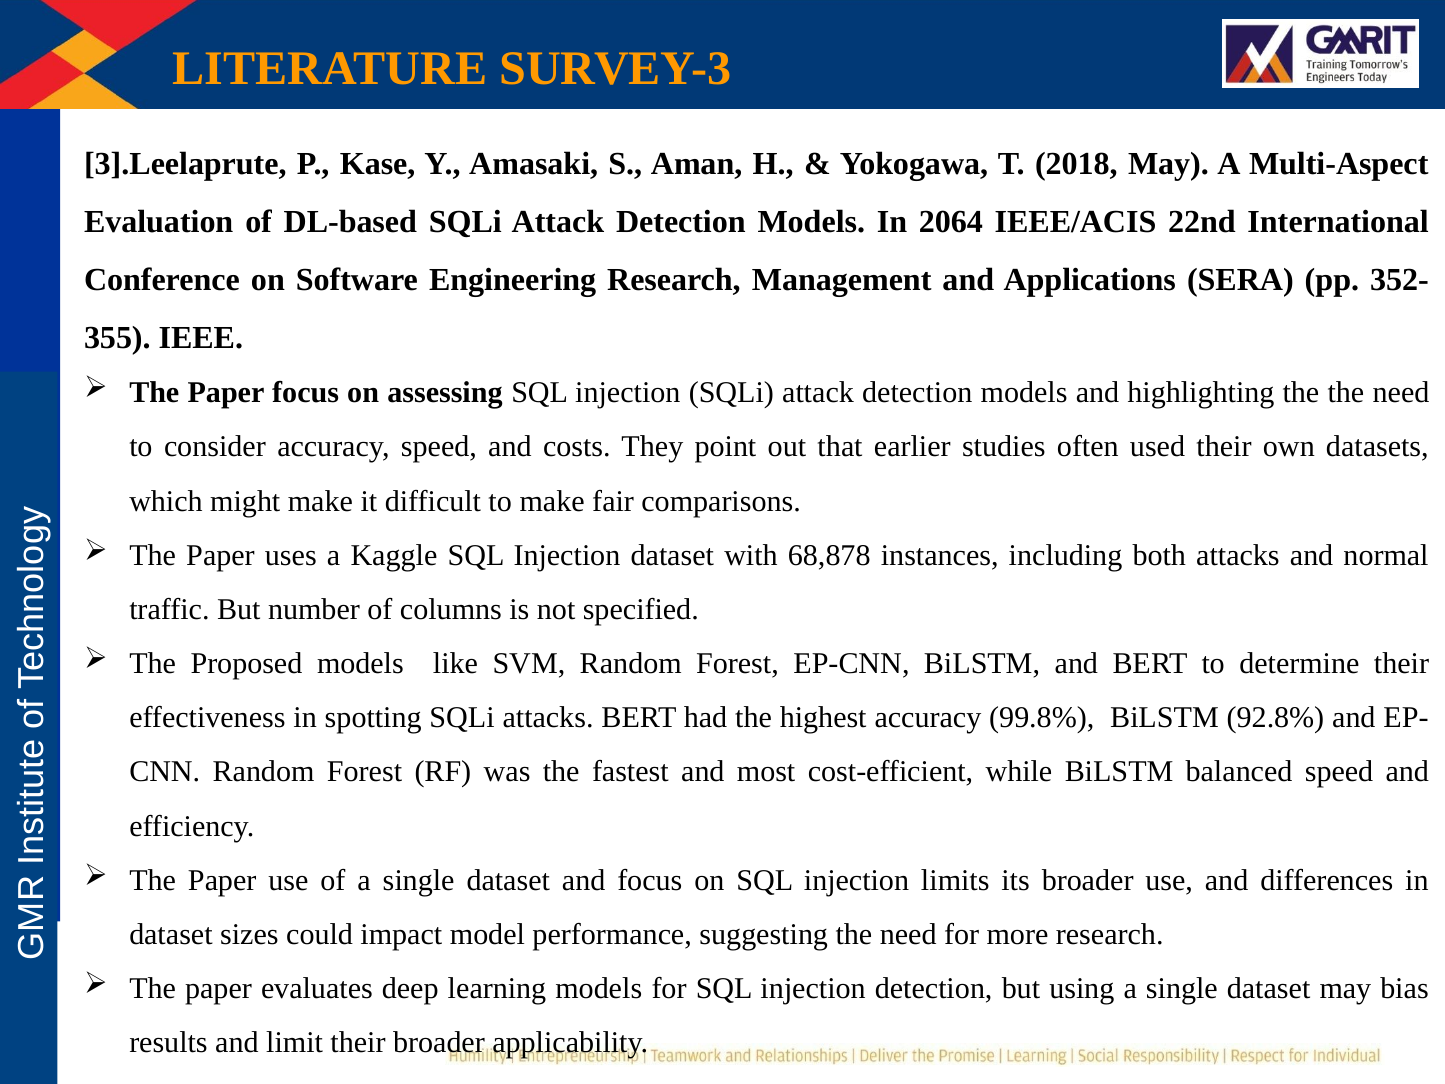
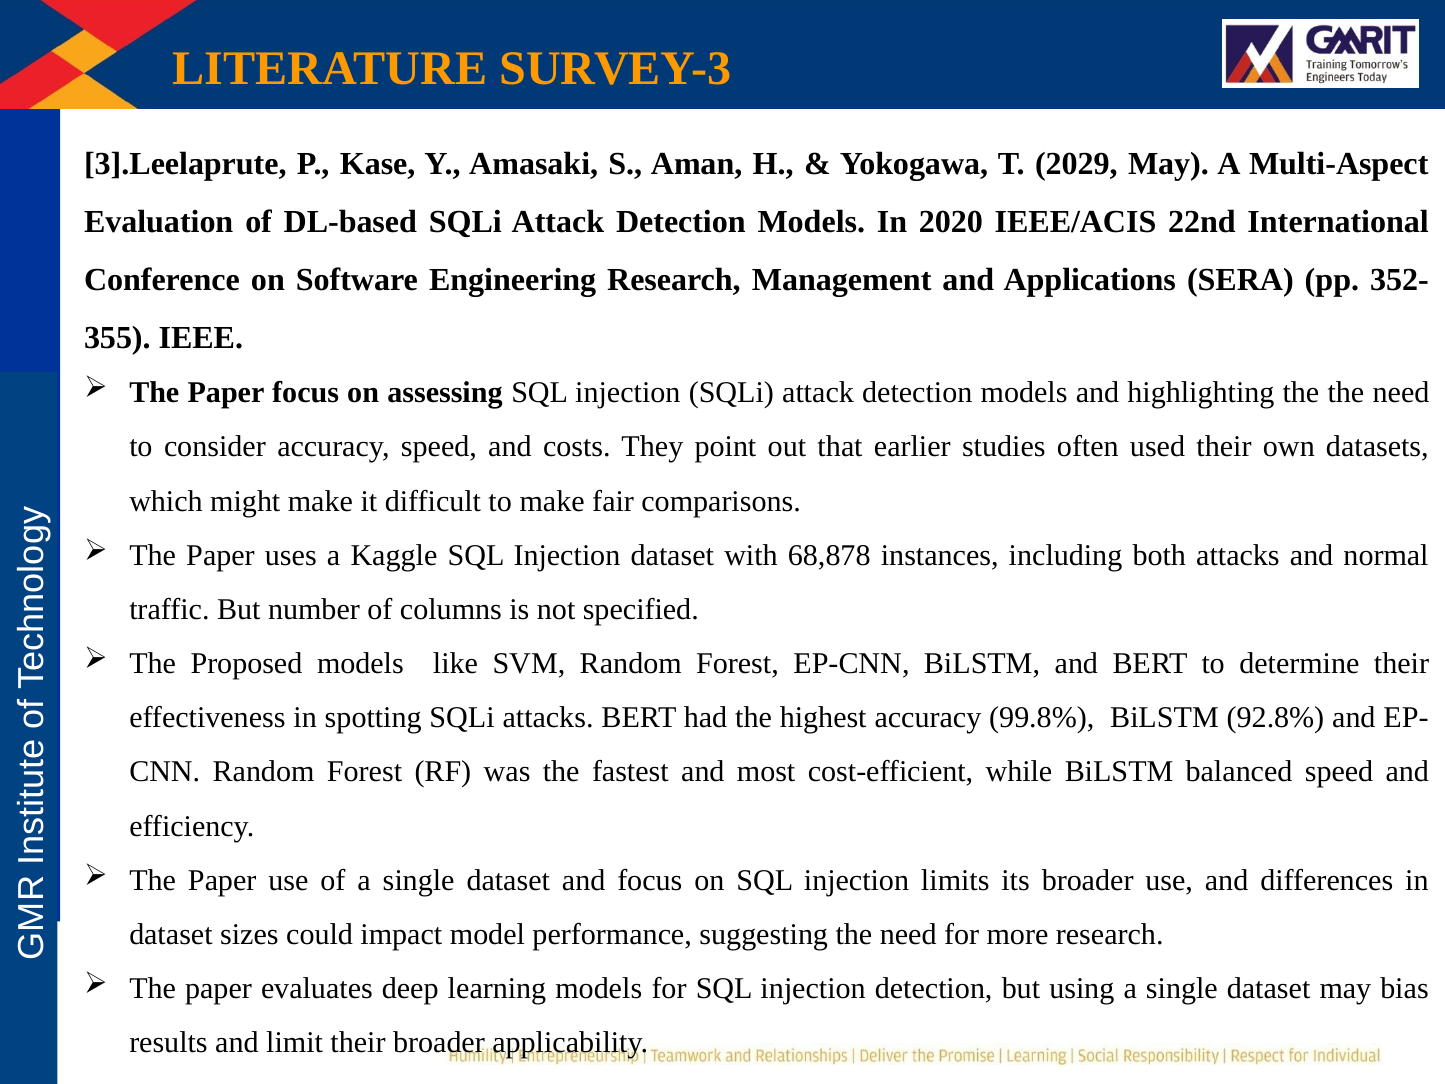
2018: 2018 -> 2029
2064: 2064 -> 2020
